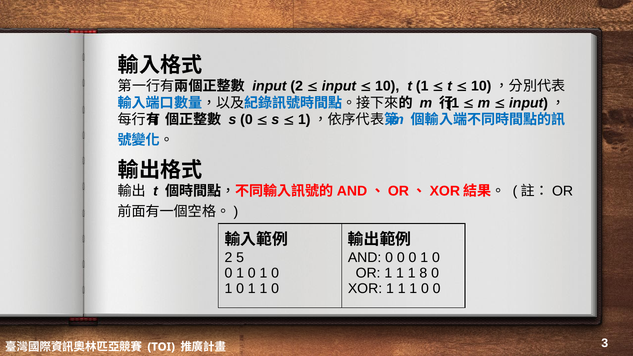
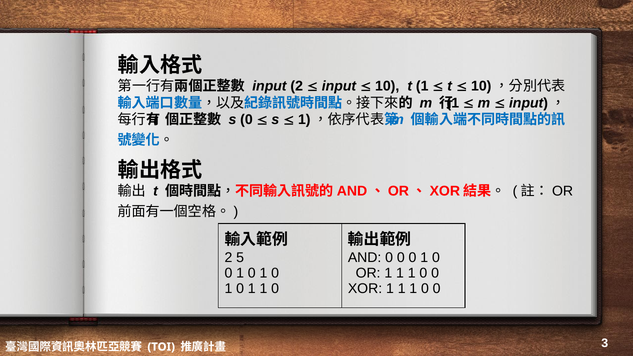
8 at (423, 273): 8 -> 0
